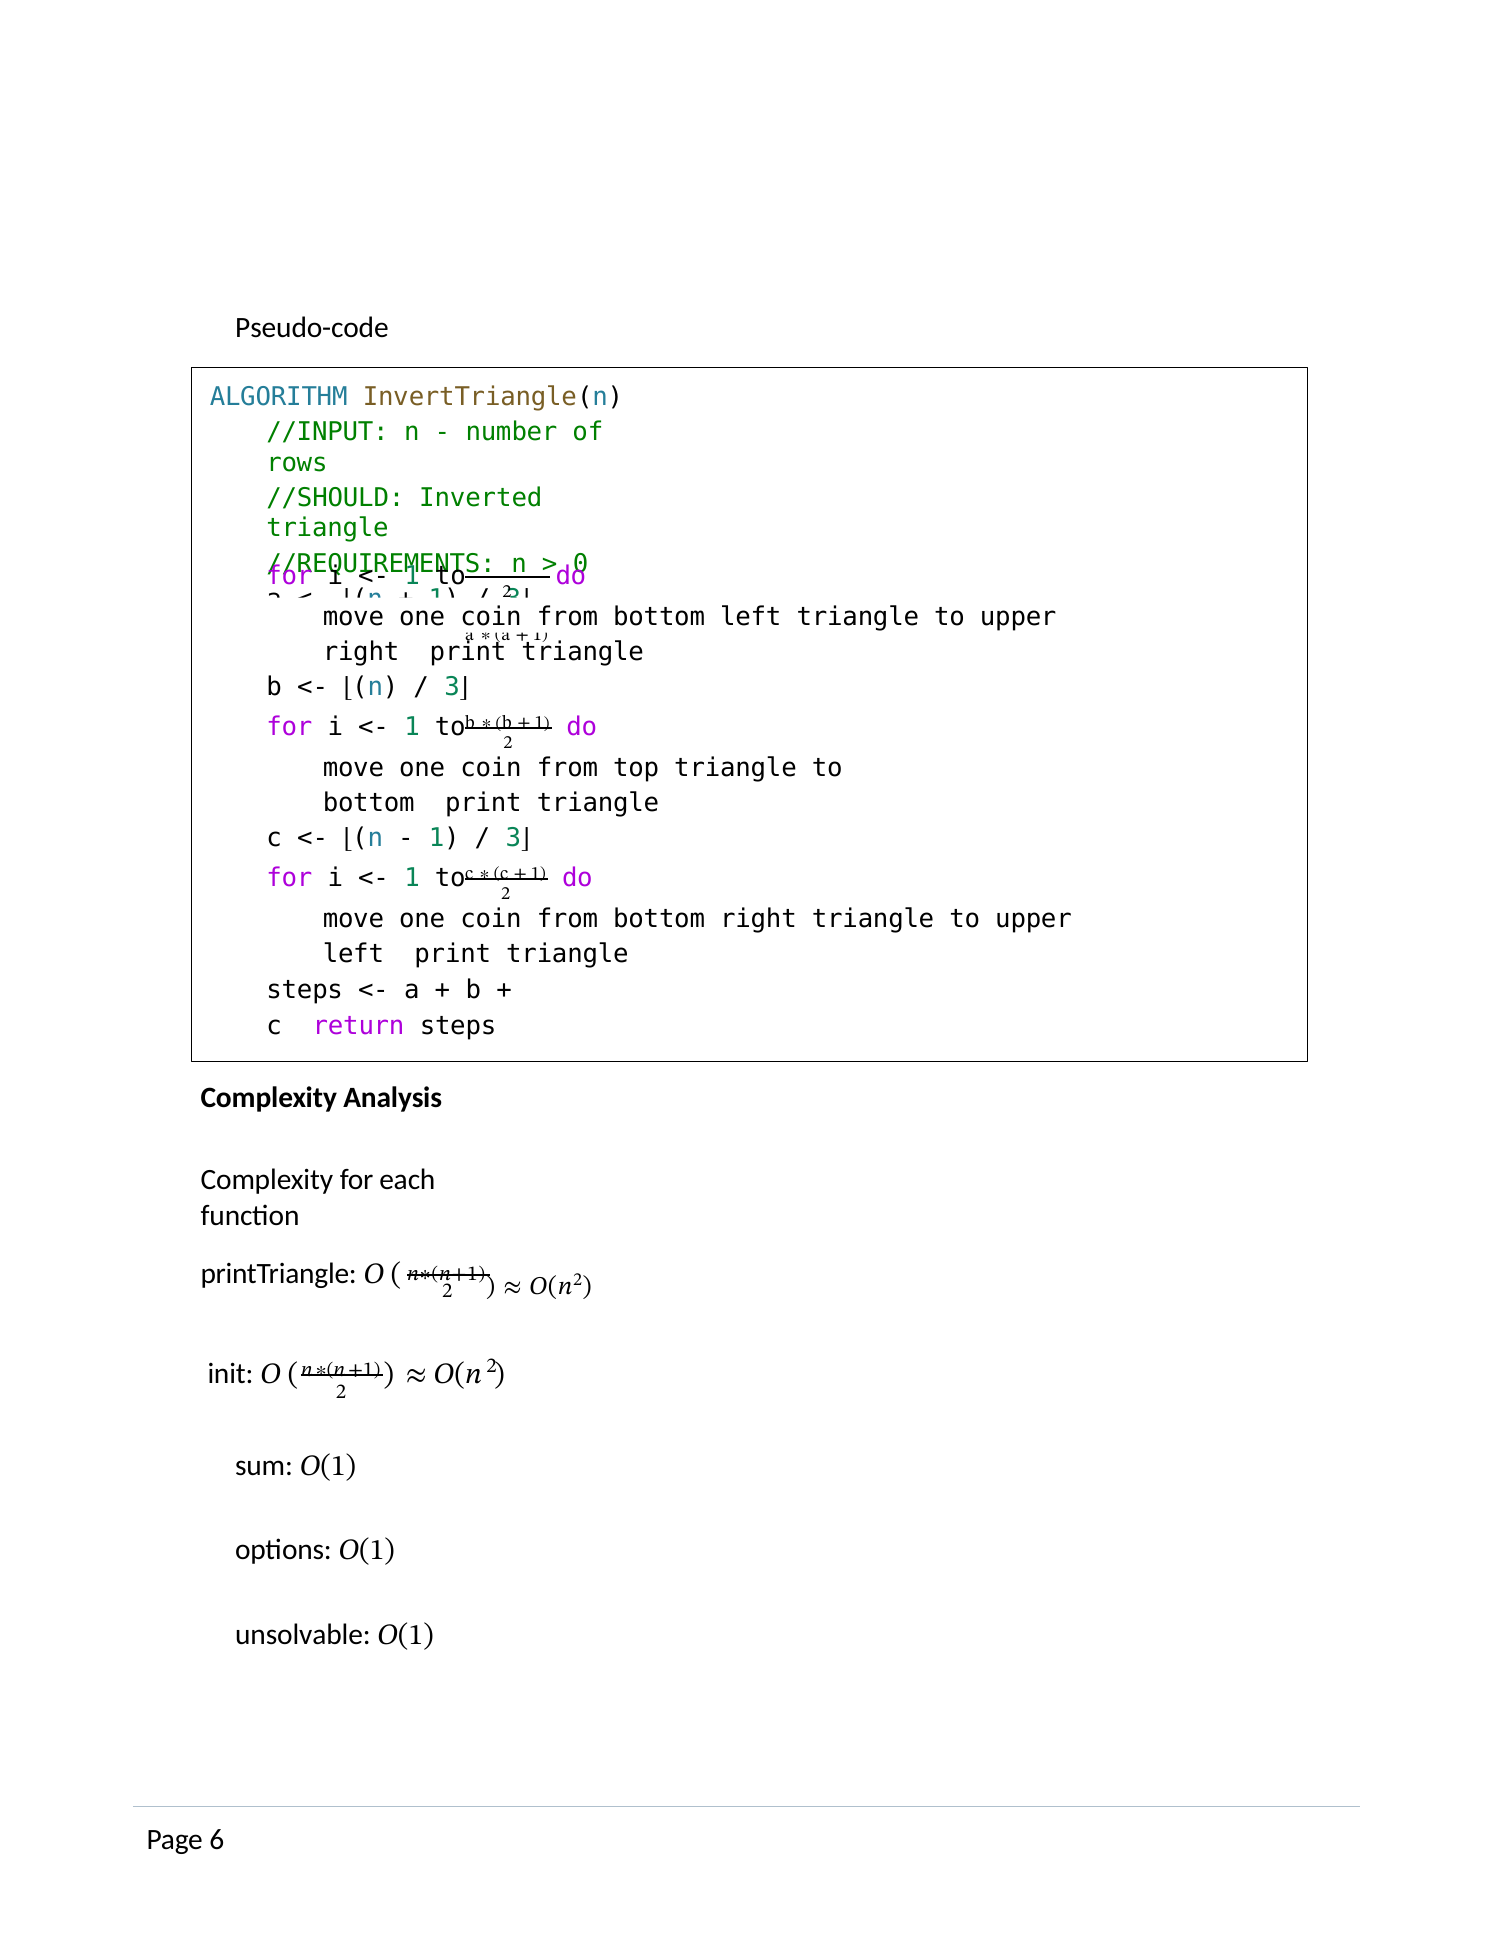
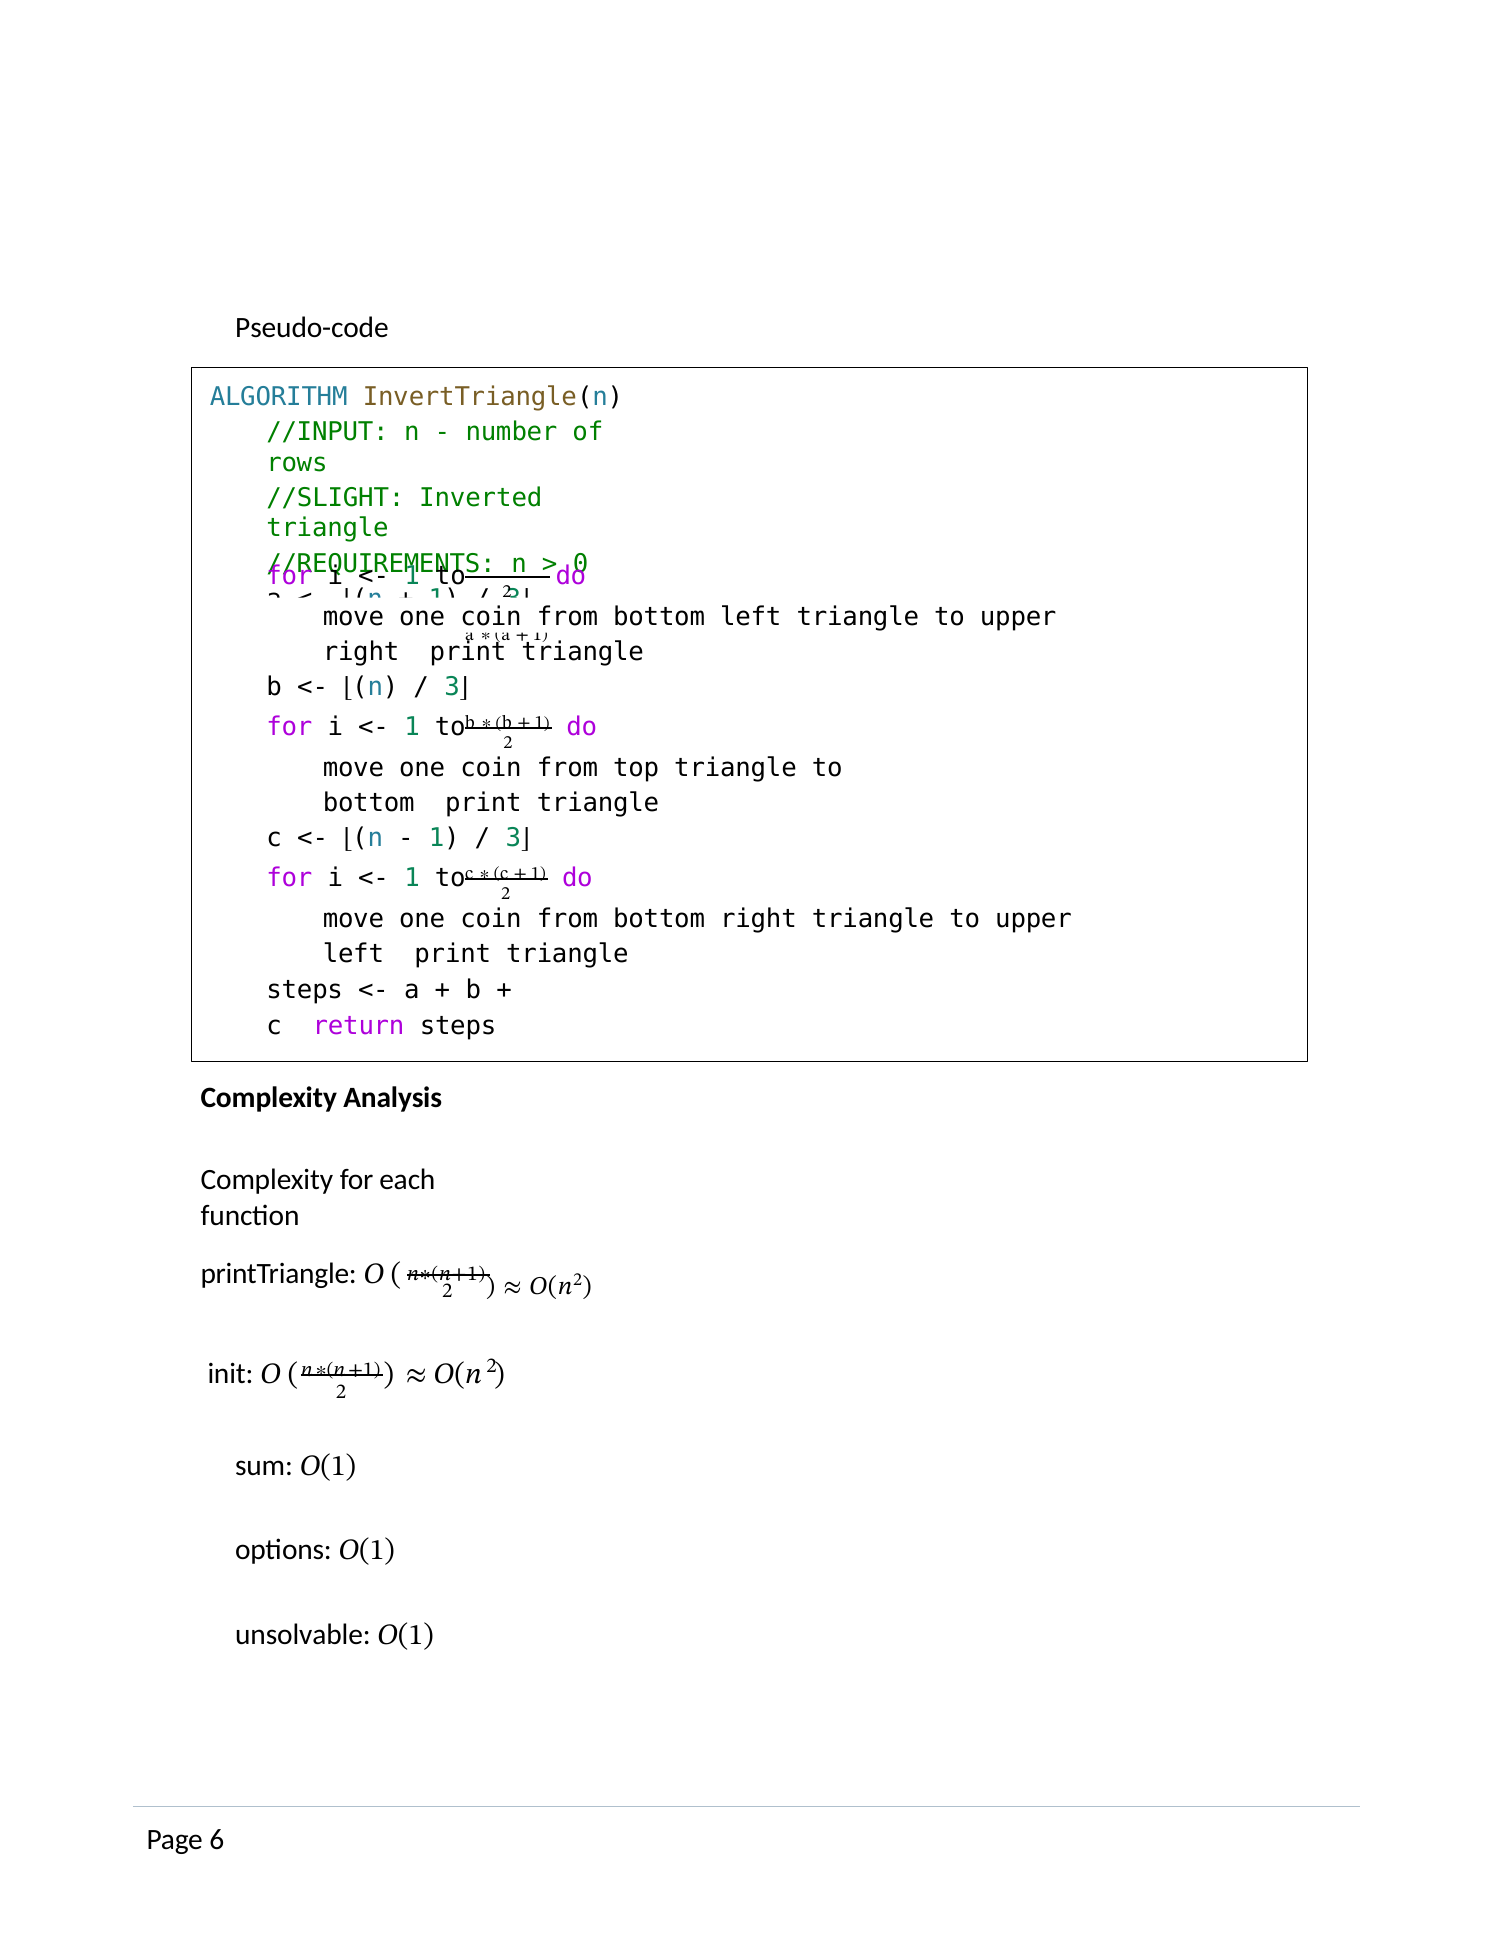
//SHOULD: //SHOULD -> //SLIGHT
